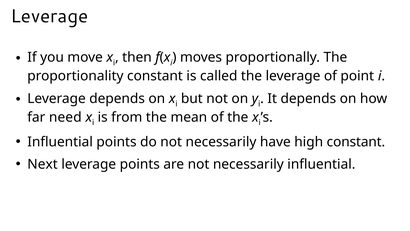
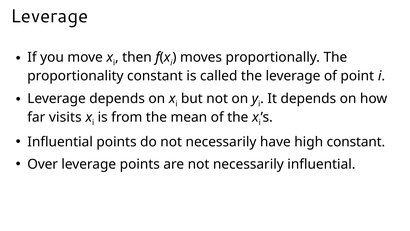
need: need -> visits
Next: Next -> Over
